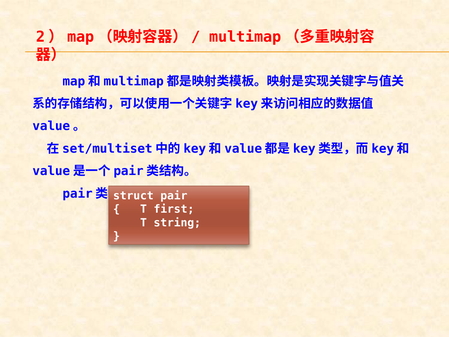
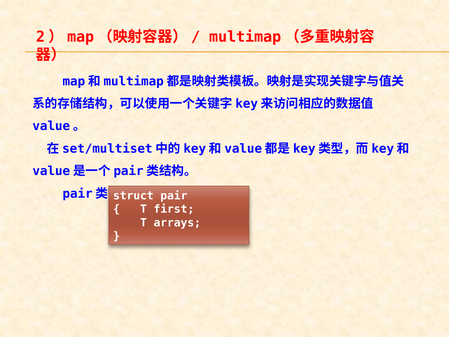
string: string -> arrays
